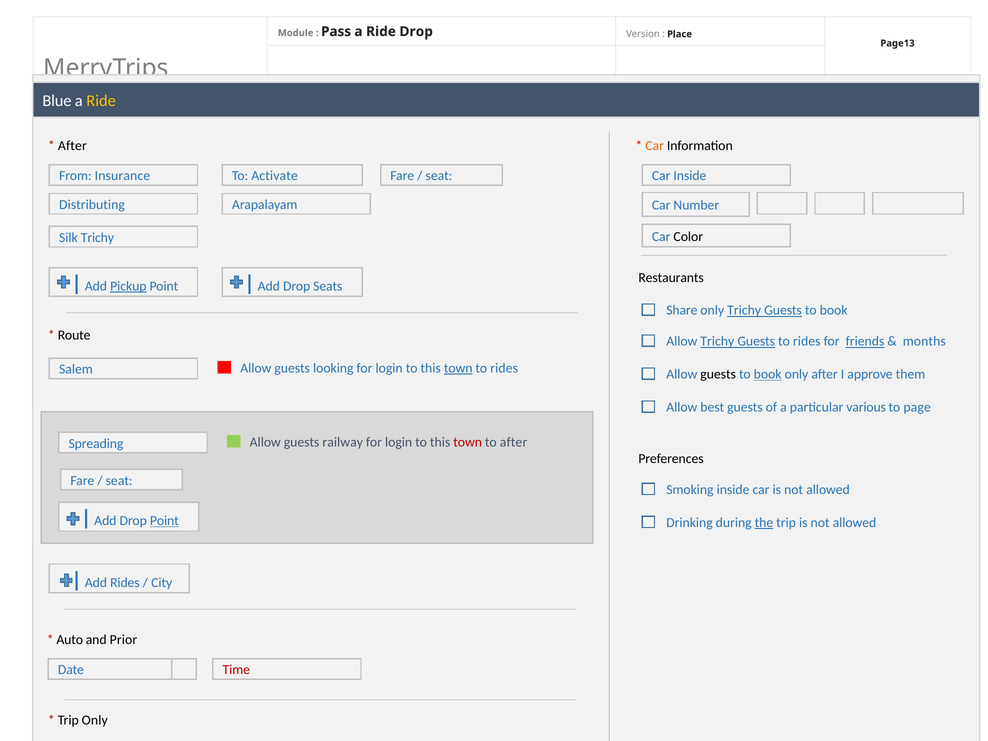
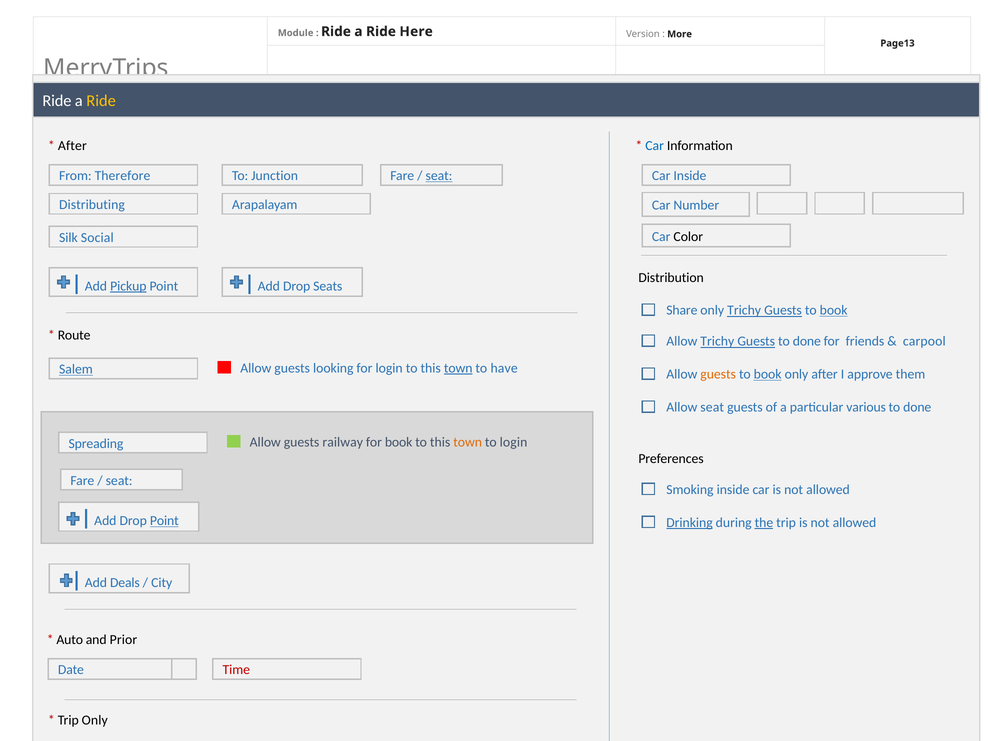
Pass at (336, 32): Pass -> Ride
Ride Drop: Drop -> Here
Place: Place -> More
Blue at (57, 101): Blue -> Ride
Car at (655, 146) colour: orange -> blue
Insurance: Insurance -> Therefore
Activate: Activate -> Junction
seat at (439, 176) underline: none -> present
Silk Trichy: Trichy -> Social
Restaurants: Restaurants -> Distribution
book at (834, 310) underline: none -> present
Guests to rides: rides -> done
friends underline: present -> none
months: months -> carpool
Salem underline: none -> present
rides at (504, 368): rides -> have
guests at (718, 374) colour: black -> orange
Allow best: best -> seat
page at (917, 407): page -> done
login at (399, 442): login -> book
town at (468, 442) colour: red -> orange
to after: after -> login
Drinking underline: none -> present
Add Rides: Rides -> Deals
